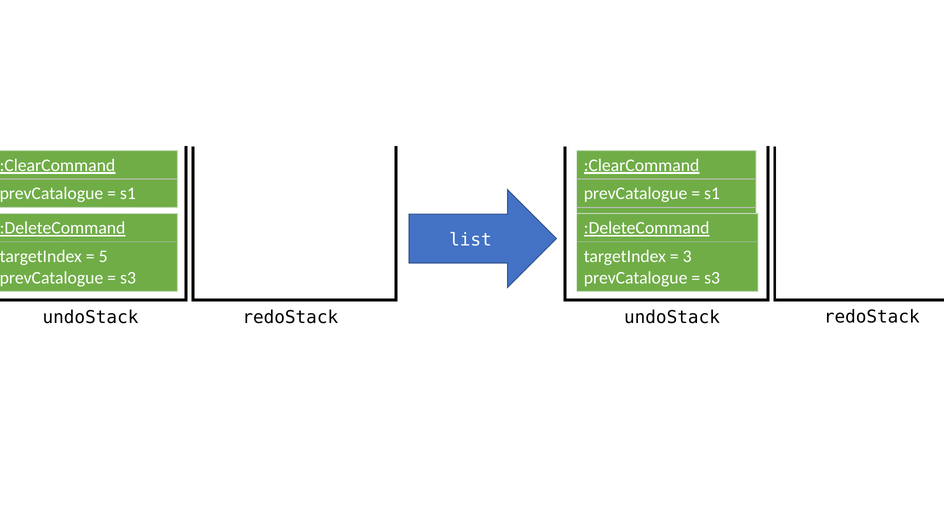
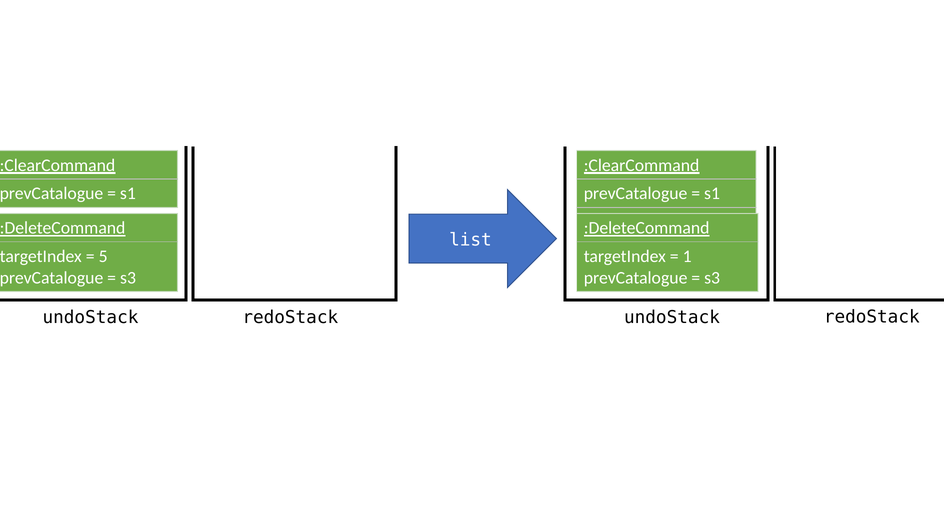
3: 3 -> 1
